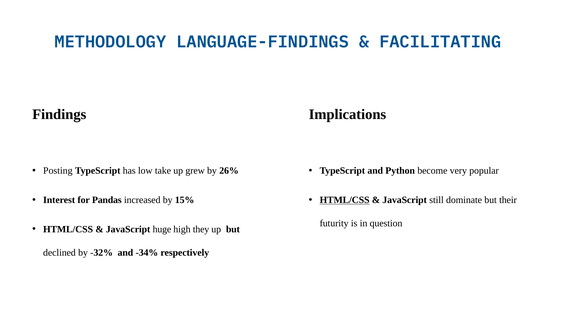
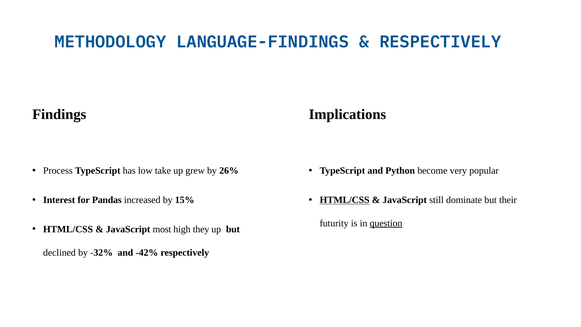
FACILITATING at (440, 42): FACILITATING -> RESPECTIVELY
Posting: Posting -> Process
question underline: none -> present
huge: huge -> most
-34%: -34% -> -42%
